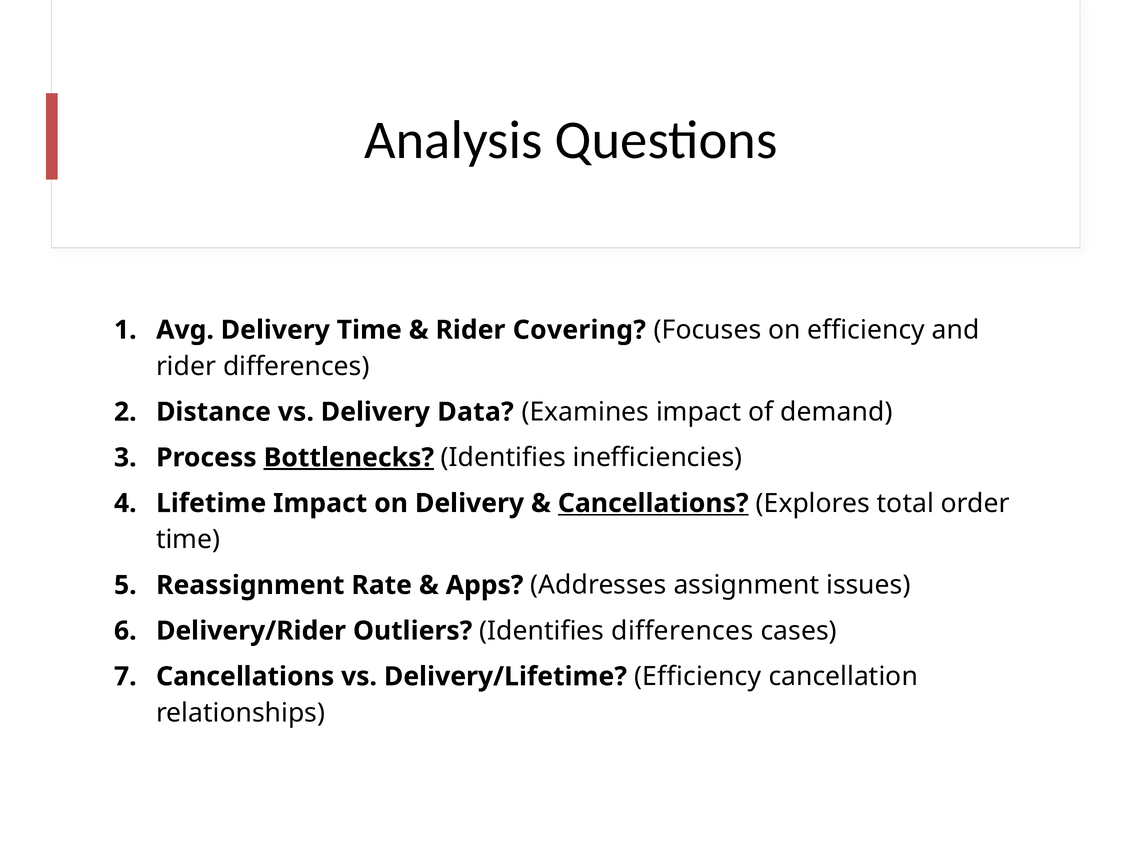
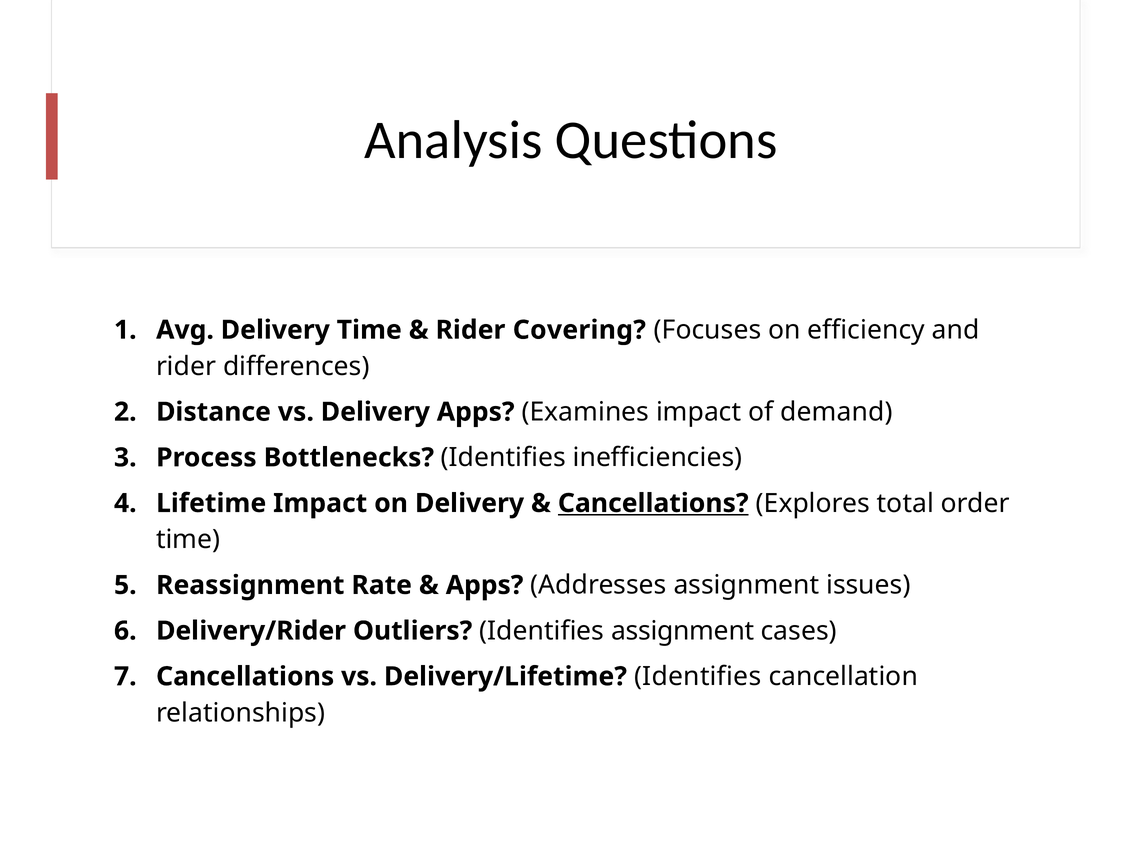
Delivery Data: Data -> Apps
Bottlenecks underline: present -> none
Identifies differences: differences -> assignment
Delivery/Lifetime Efficiency: Efficiency -> Identifies
